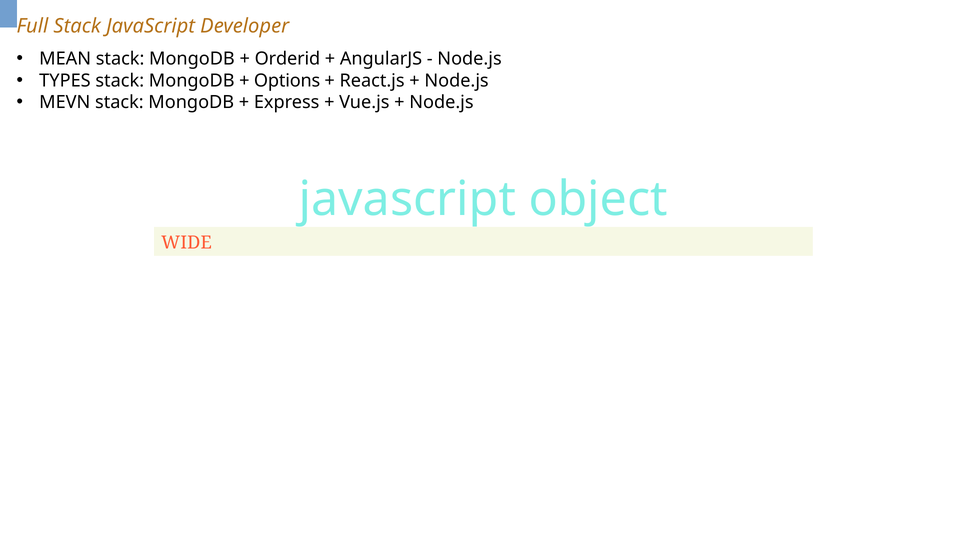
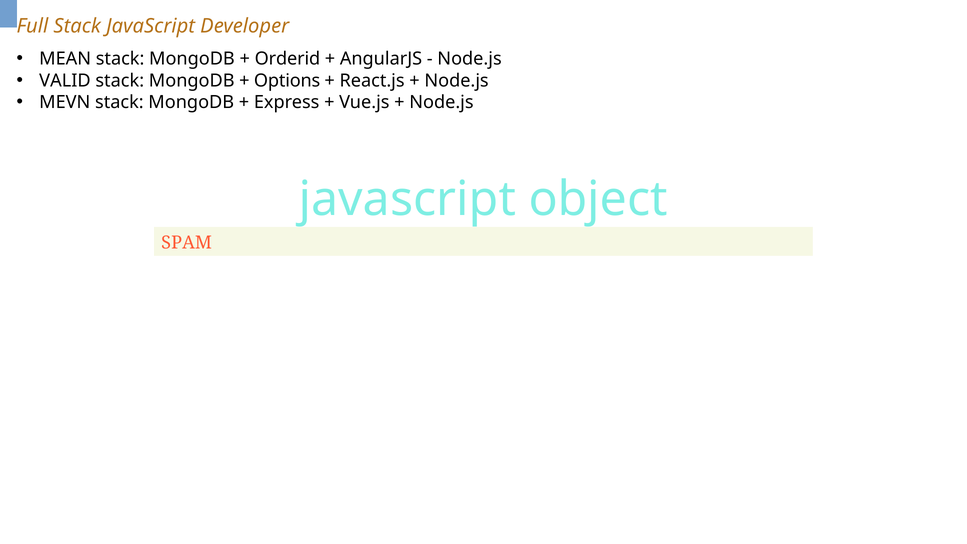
TYPES: TYPES -> VALID
WIDE: WIDE -> SPAM
